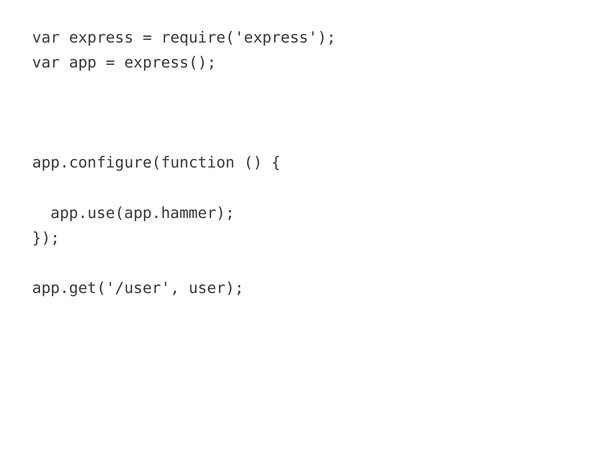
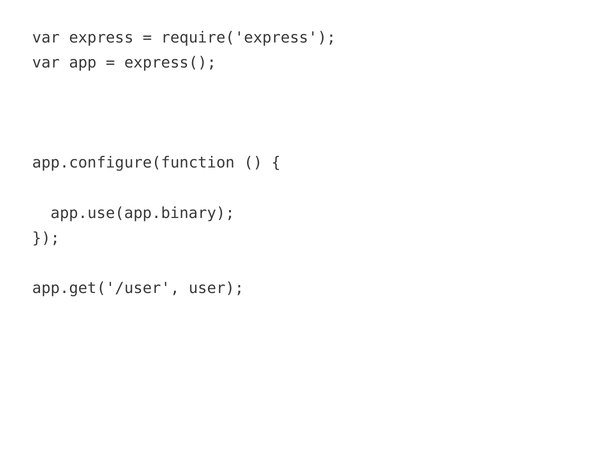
app.use(app.hammer: app.use(app.hammer -> app.use(app.binary
